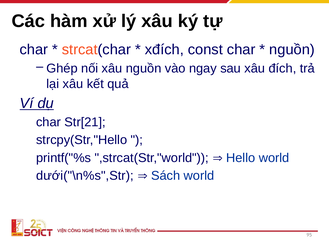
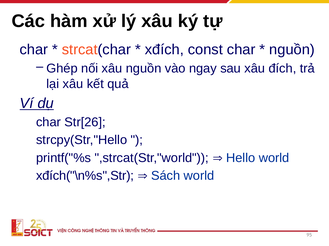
Str[21: Str[21 -> Str[26
dưới("\n%s",Str: dưới("\n%s",Str -> xđích("\n%s",Str
